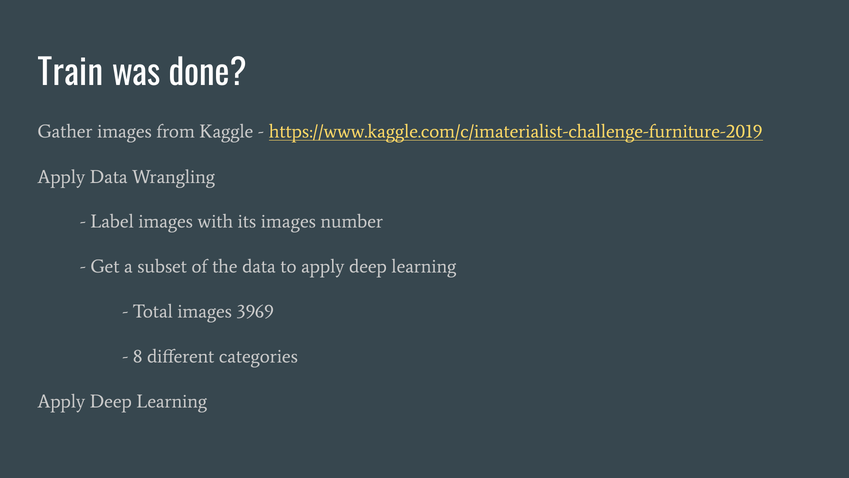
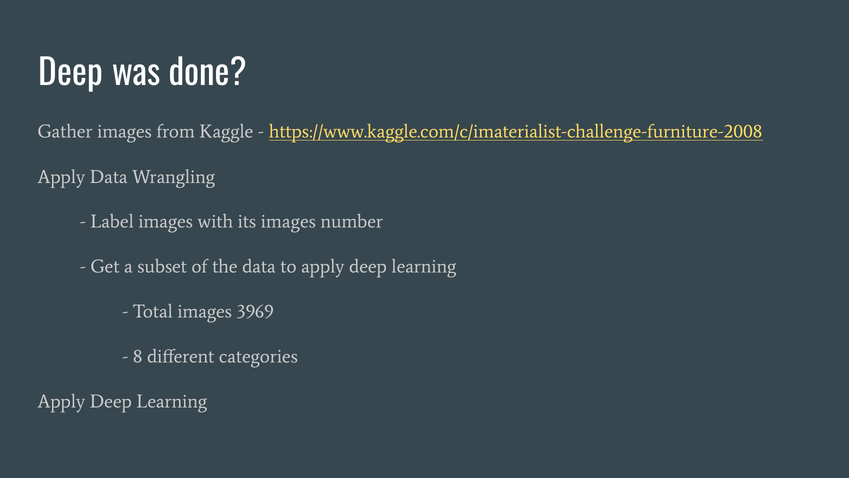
Train at (71, 73): Train -> Deep
https://www.kaggle.com/c/imaterialist-challenge-furniture-2019: https://www.kaggle.com/c/imaterialist-challenge-furniture-2019 -> https://www.kaggle.com/c/imaterialist-challenge-furniture-2008
